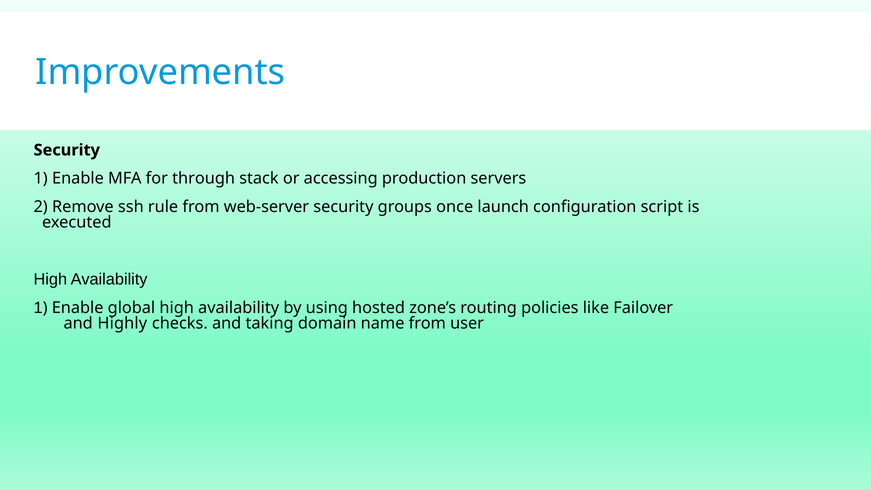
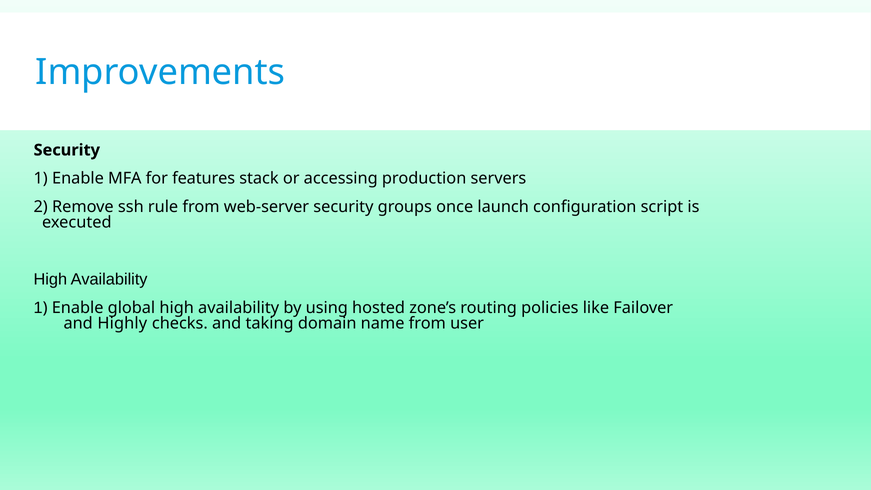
through: through -> features
